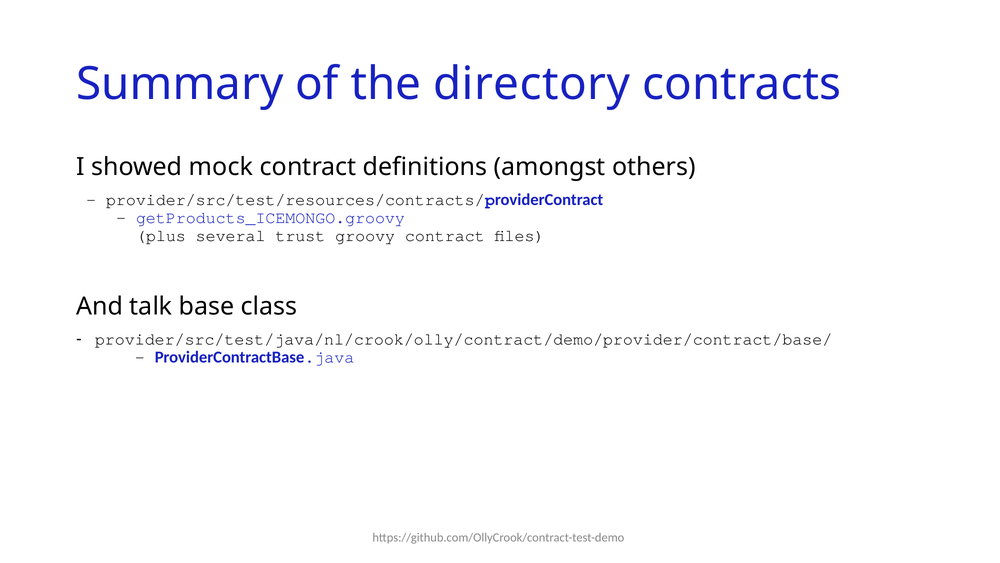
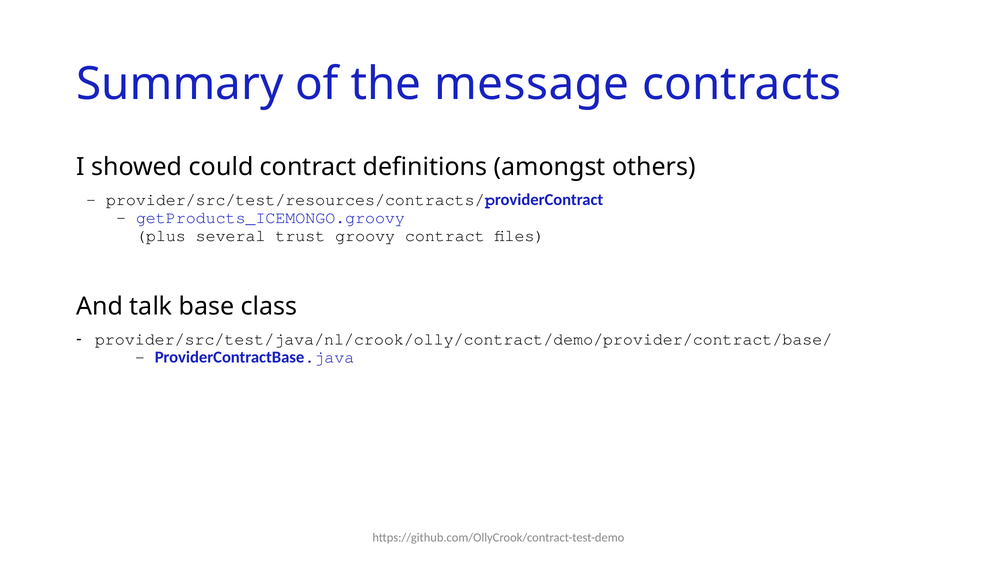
directory: directory -> message
mock: mock -> could
